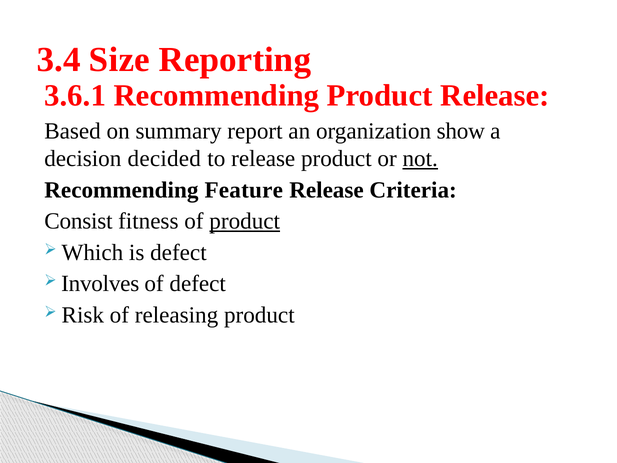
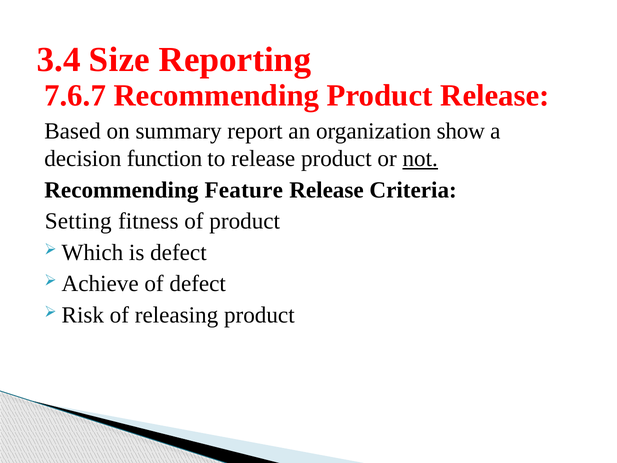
3.6.1: 3.6.1 -> 7.6.7
decided: decided -> function
Consist: Consist -> Setting
product at (245, 221) underline: present -> none
Involves: Involves -> Achieve
